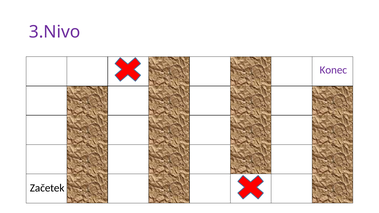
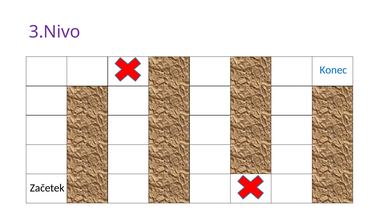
Konec colour: purple -> blue
